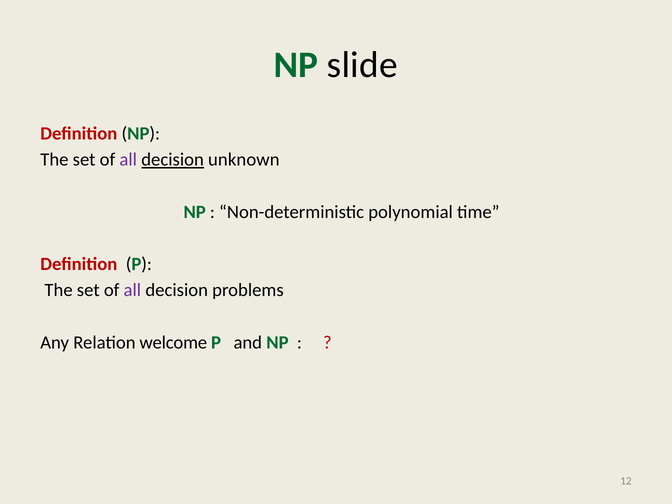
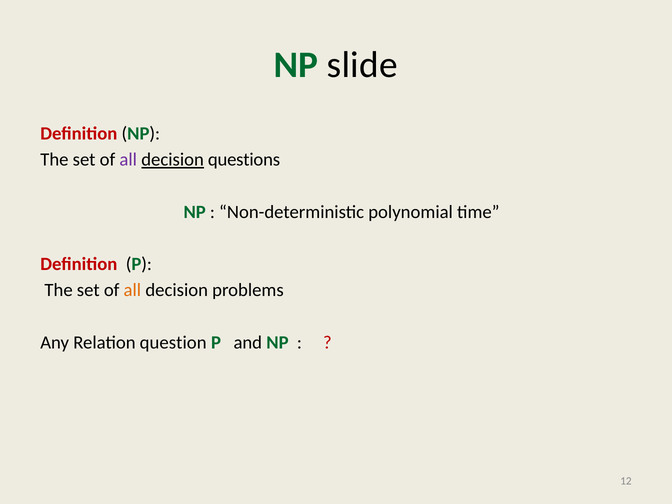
unknown: unknown -> questions
all at (132, 290) colour: purple -> orange
welcome: welcome -> question
